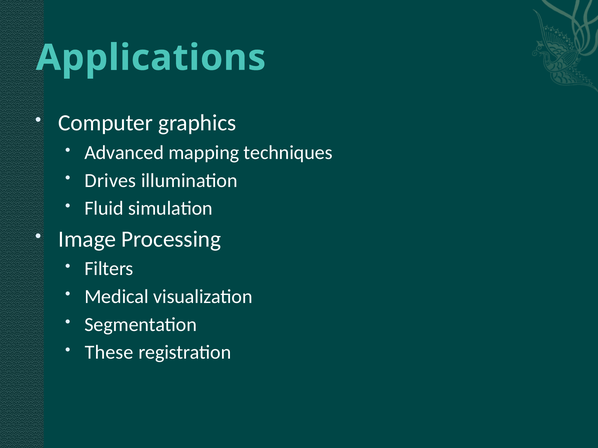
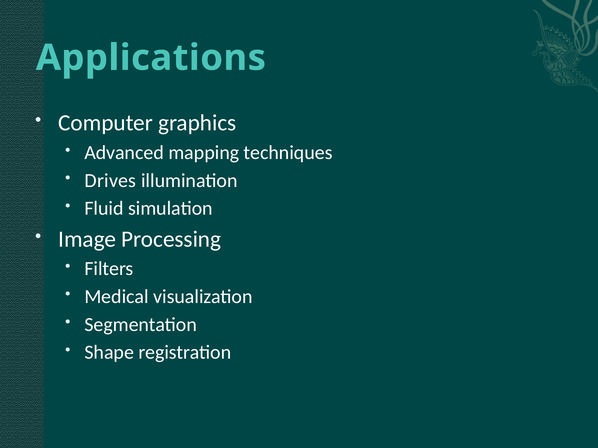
These: These -> Shape
